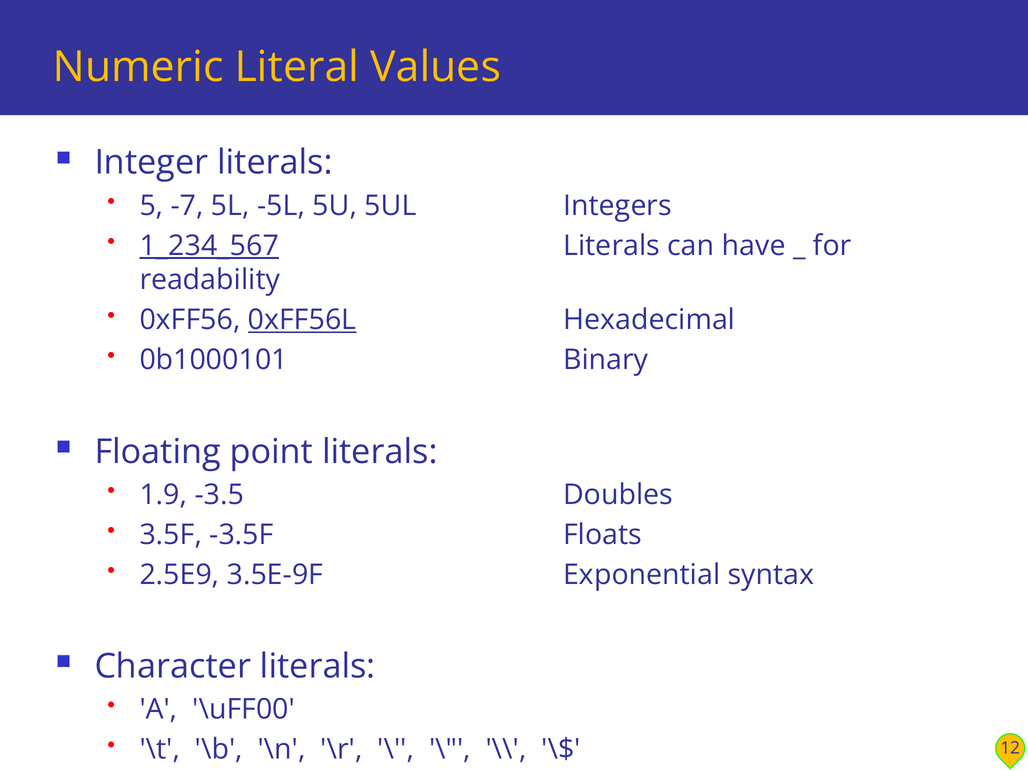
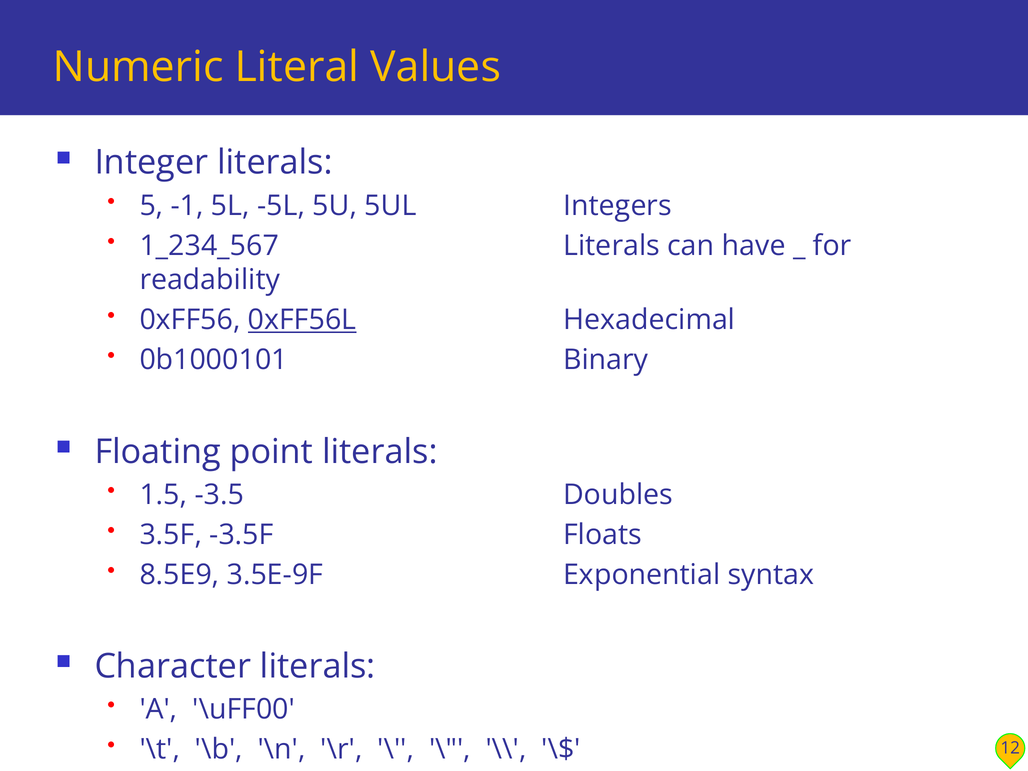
-7: -7 -> -1
1_234_567 underline: present -> none
1.9: 1.9 -> 1.5
2.5E9: 2.5E9 -> 8.5E9
